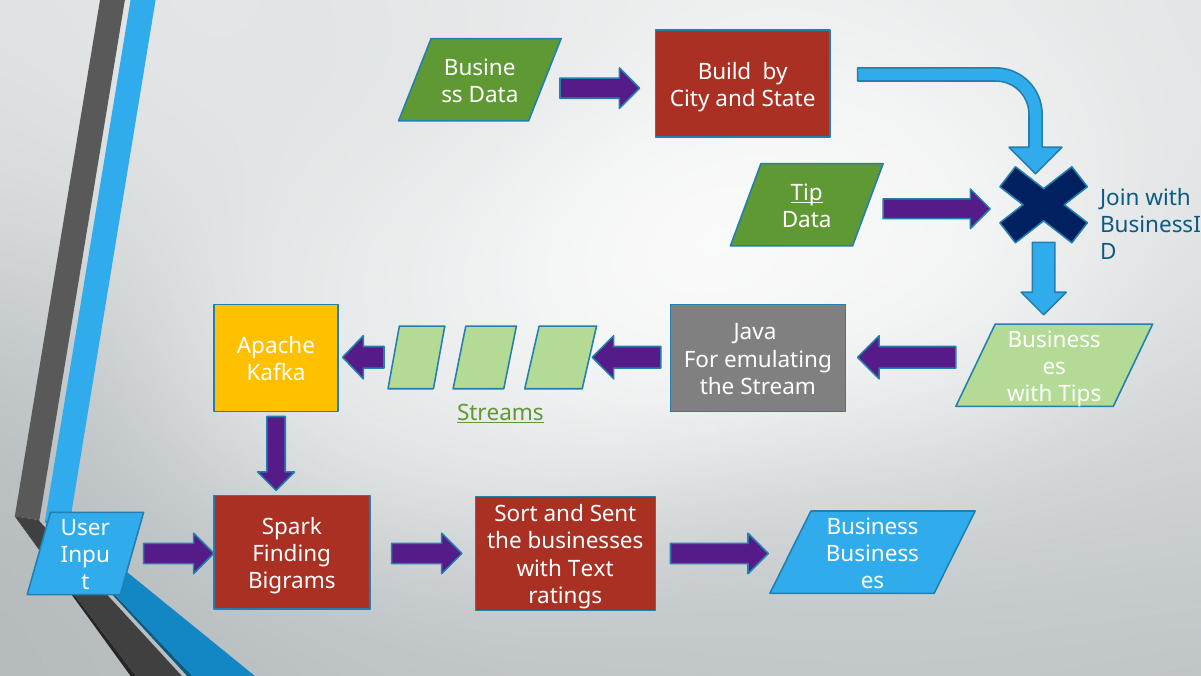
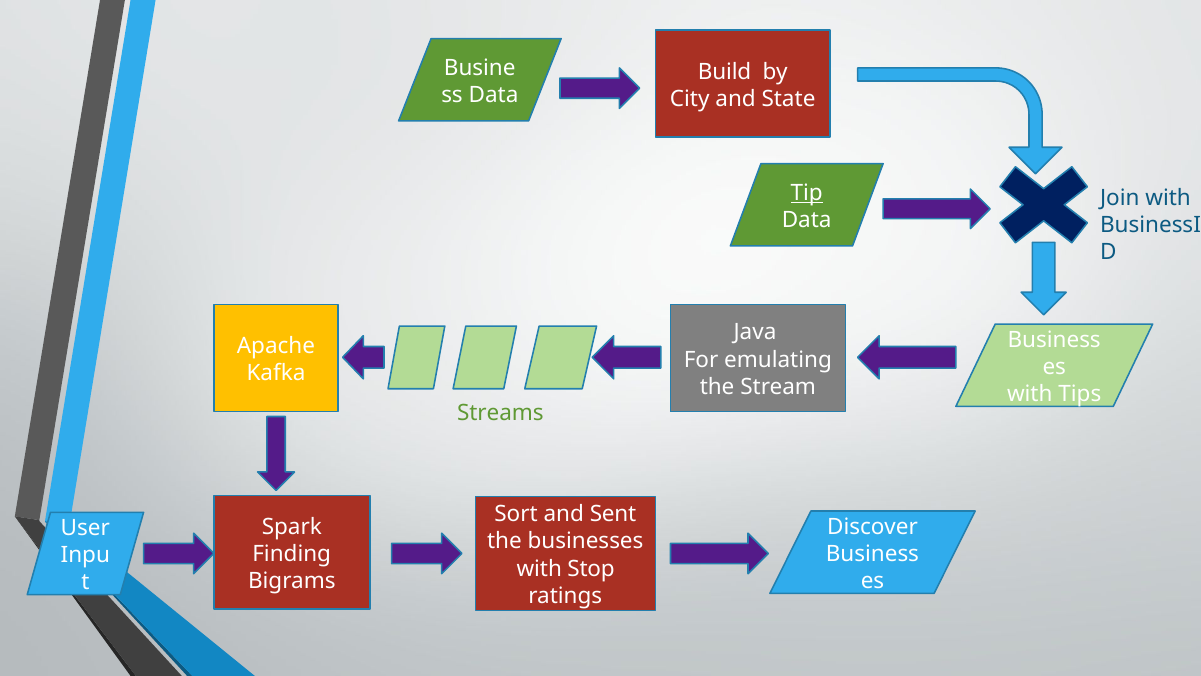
Streams underline: present -> none
Business at (873, 526): Business -> Discover
Text: Text -> Stop
